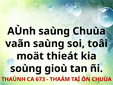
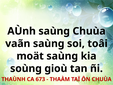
moät thieát: thieát -> saùng
